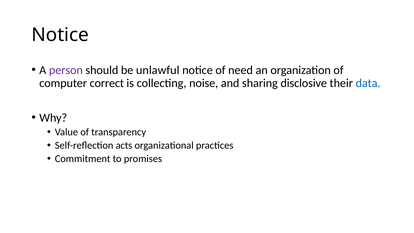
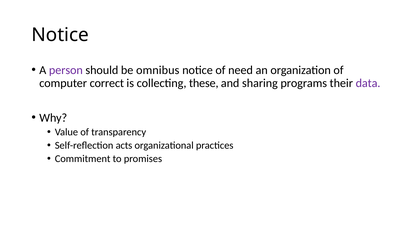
unlawful: unlawful -> omnibus
noise: noise -> these
disclosive: disclosive -> programs
data colour: blue -> purple
